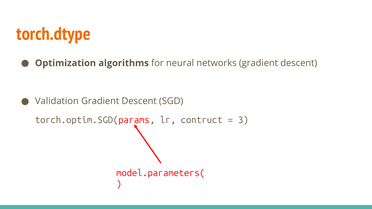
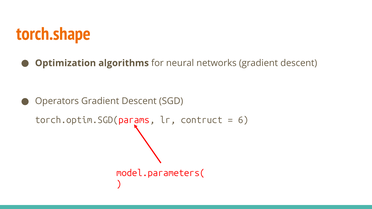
torch.dtype: torch.dtype -> torch.shape
Validation: Validation -> Operators
3: 3 -> 6
